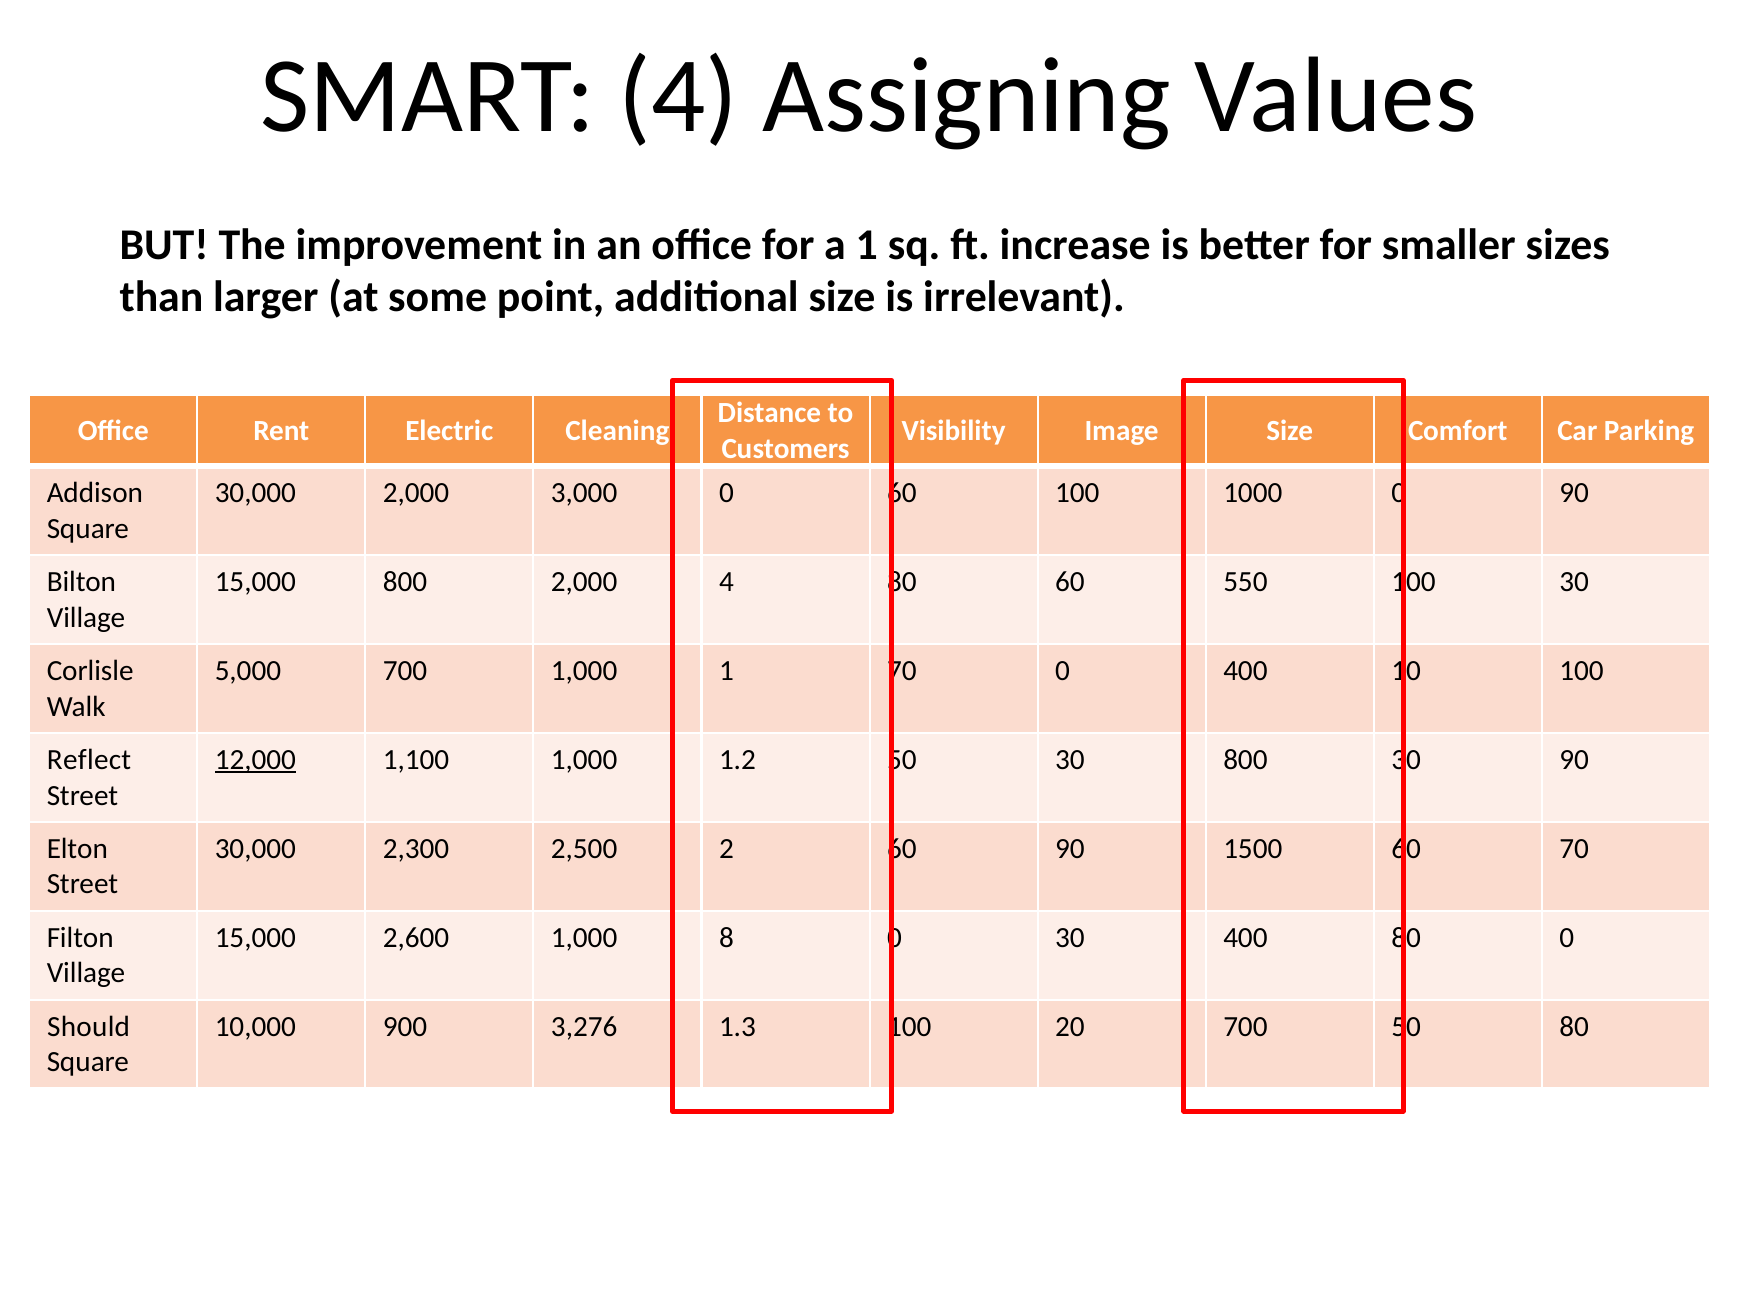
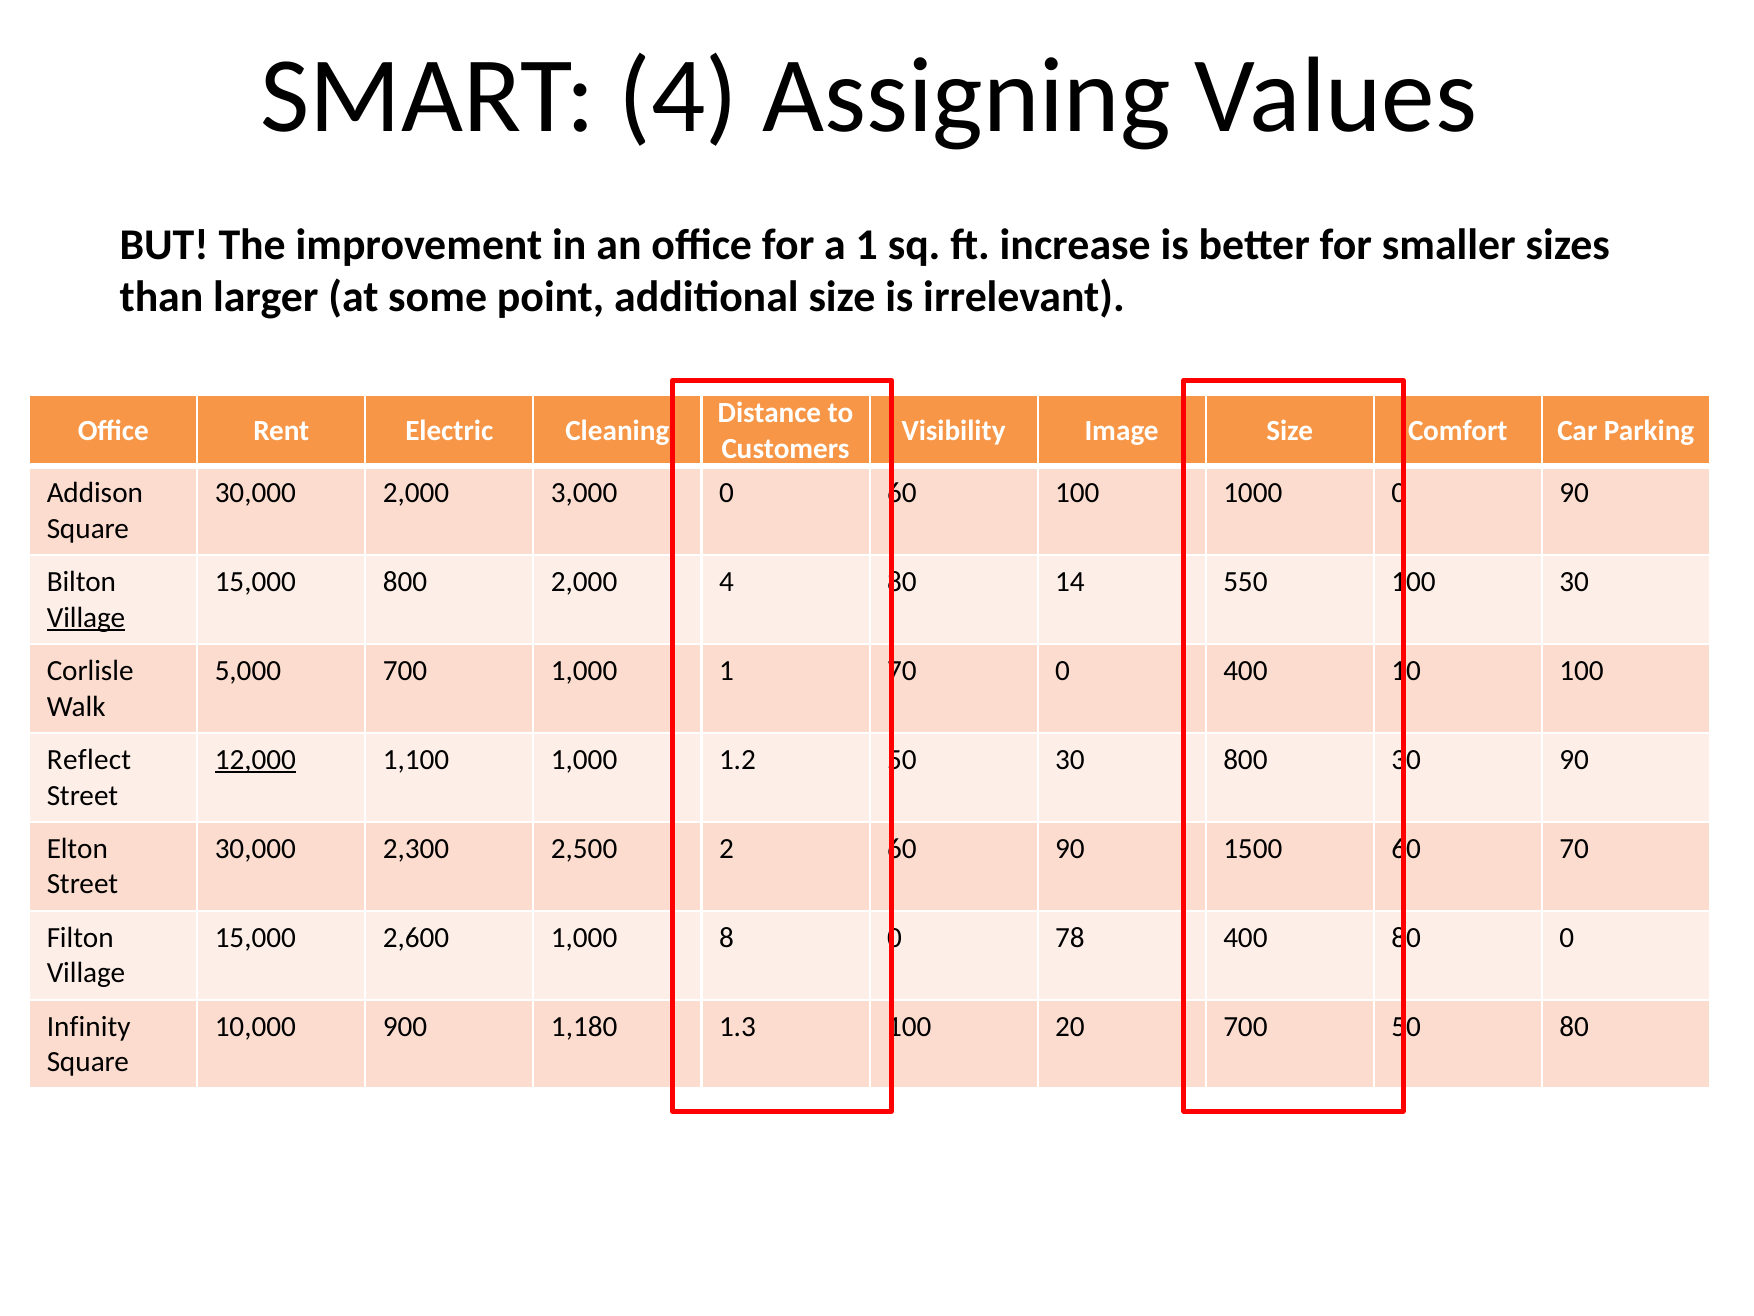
80 60: 60 -> 14
Village at (86, 617) underline: none -> present
0 30: 30 -> 78
Should: Should -> Infinity
3,276: 3,276 -> 1,180
